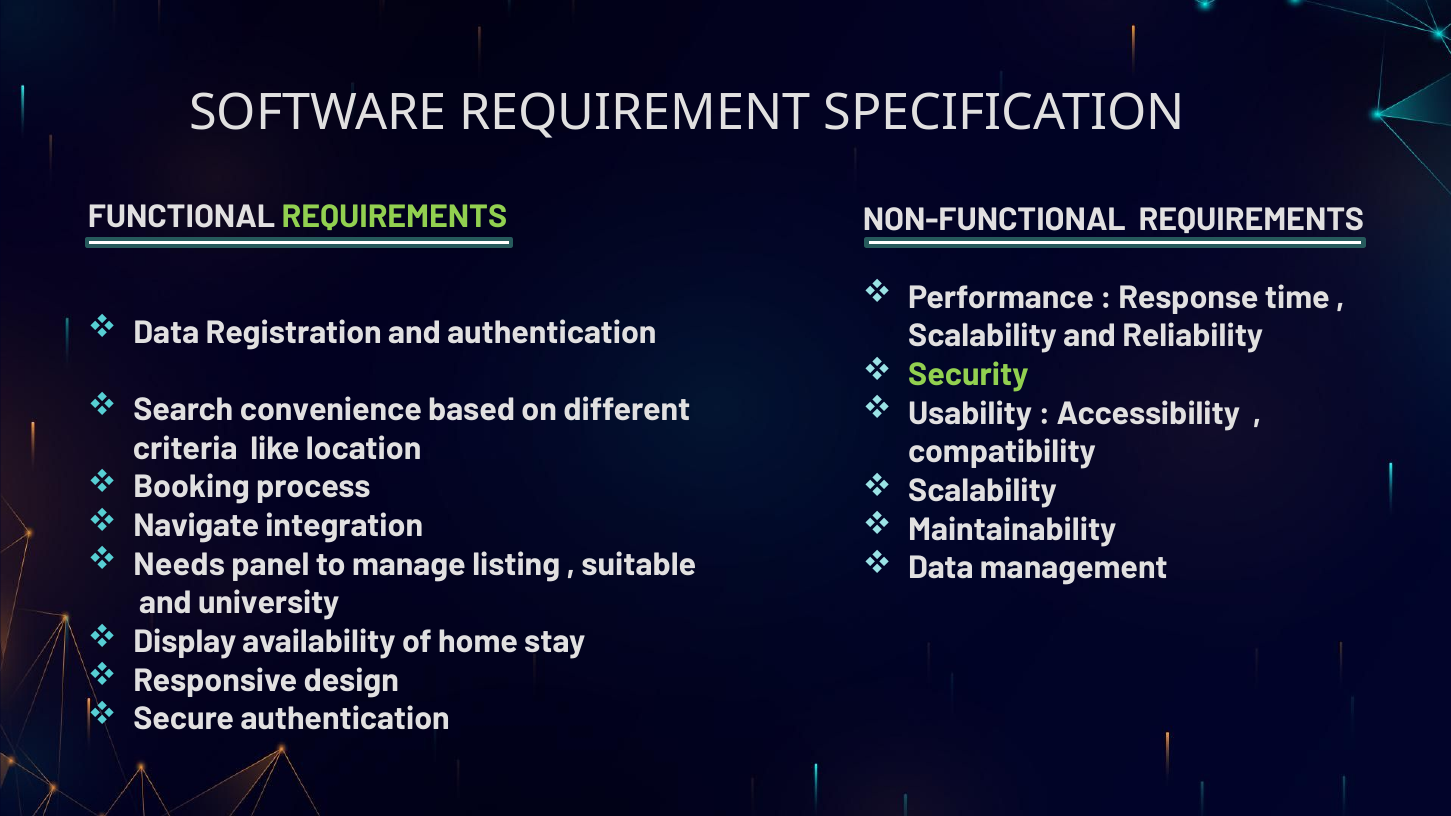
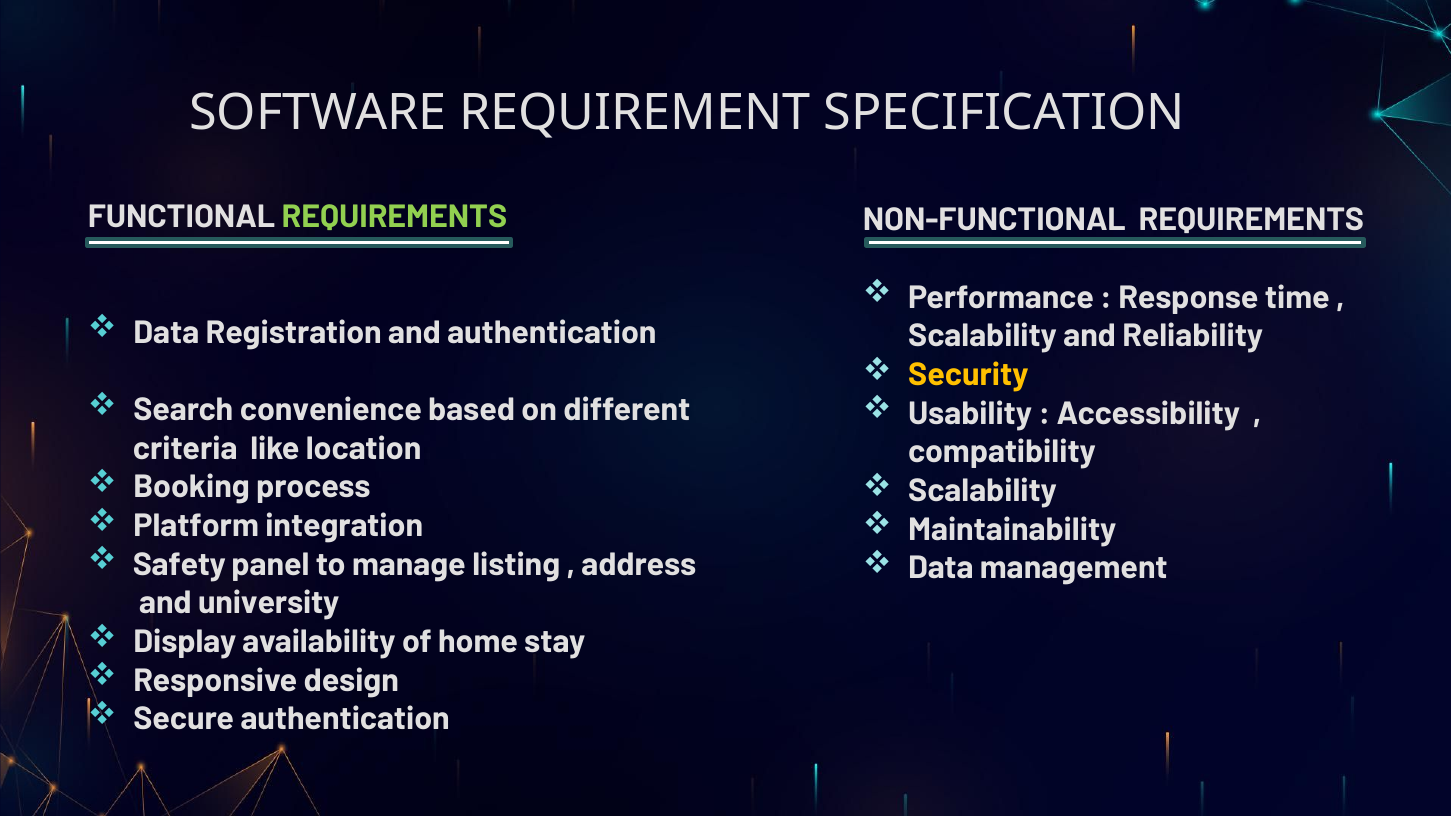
Security colour: light green -> yellow
Navigate: Navigate -> Platform
Needs: Needs -> Safety
suitable: suitable -> address
